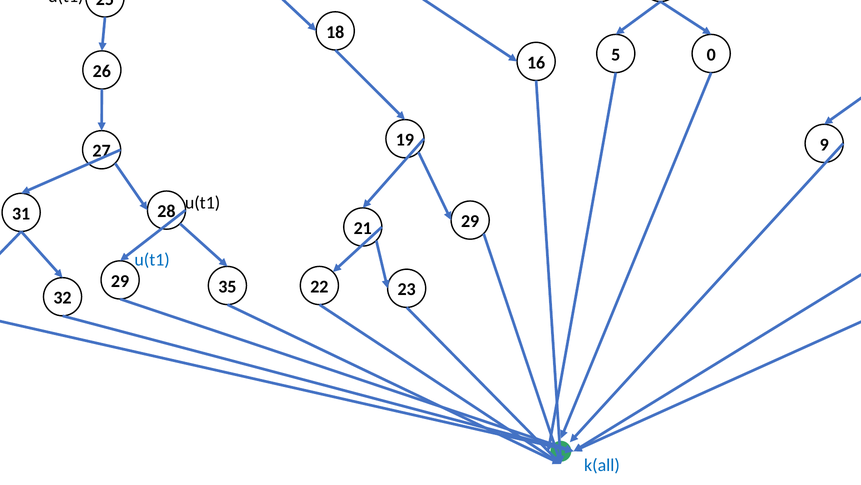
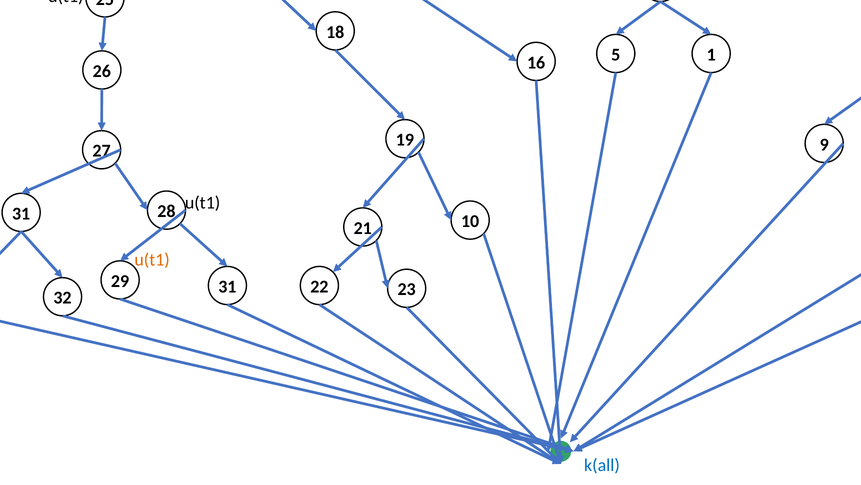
0: 0 -> 1
29 at (470, 221): 29 -> 10
u(t1 at (152, 259) colour: blue -> orange
29 35: 35 -> 31
